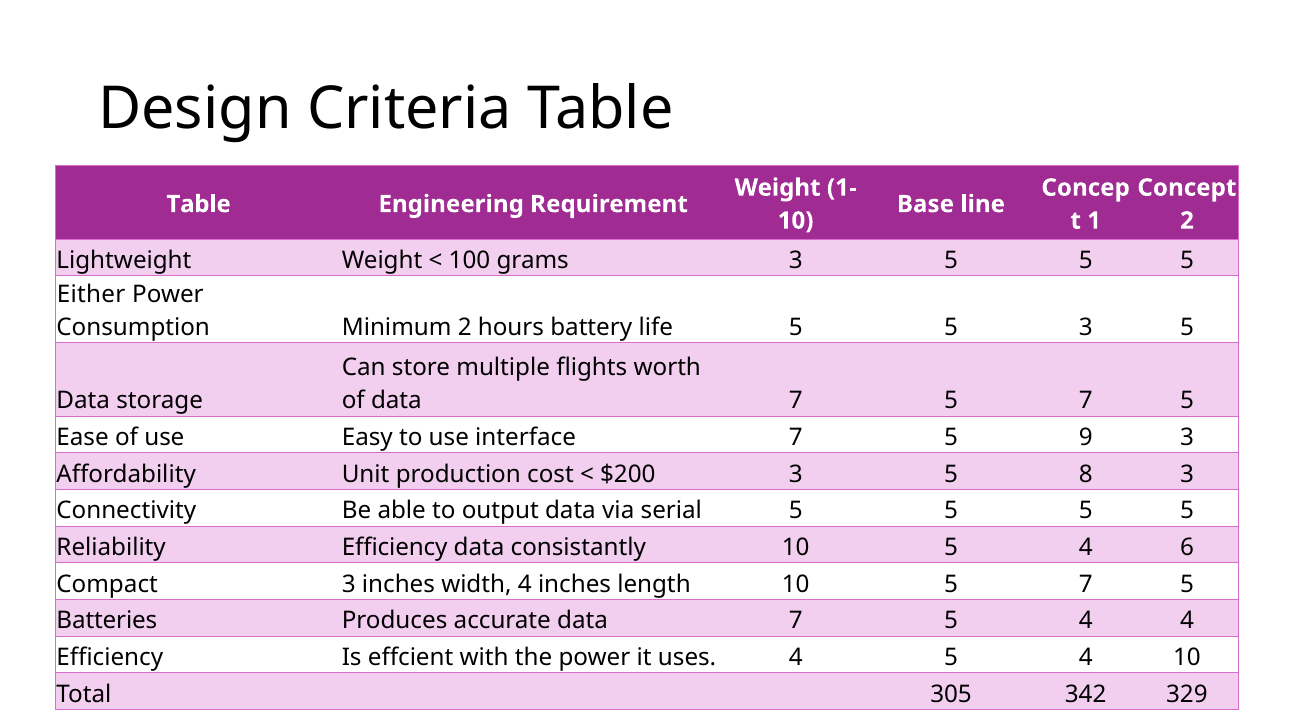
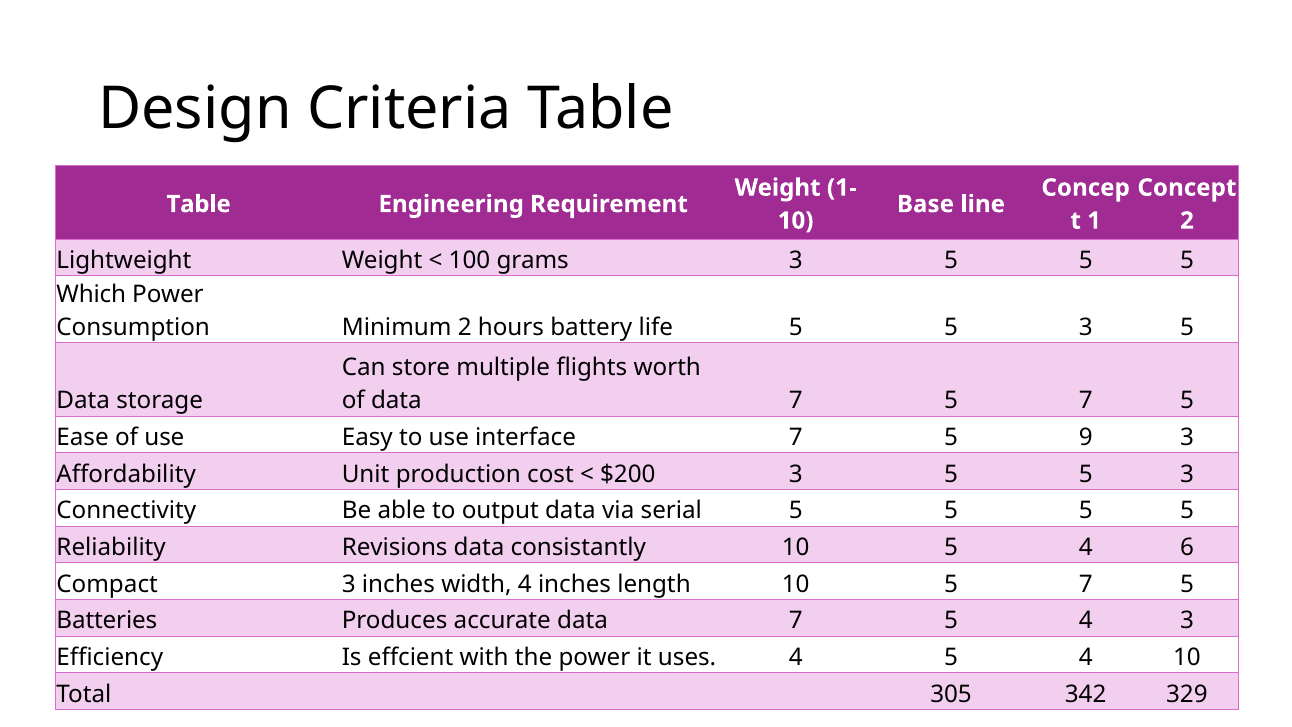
Either: Either -> Which
$200 3 5 8: 8 -> 5
Reliability Efficiency: Efficiency -> Revisions
4 4: 4 -> 3
